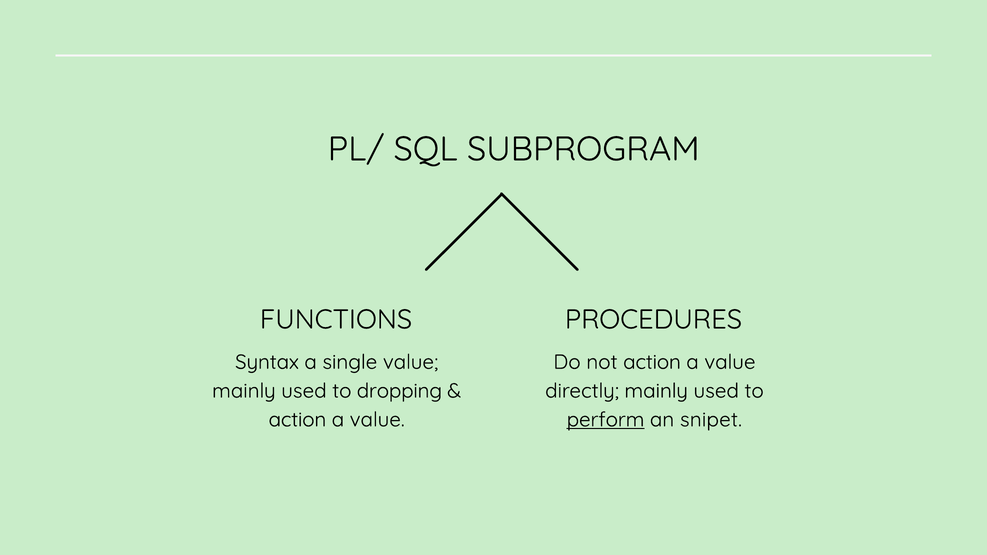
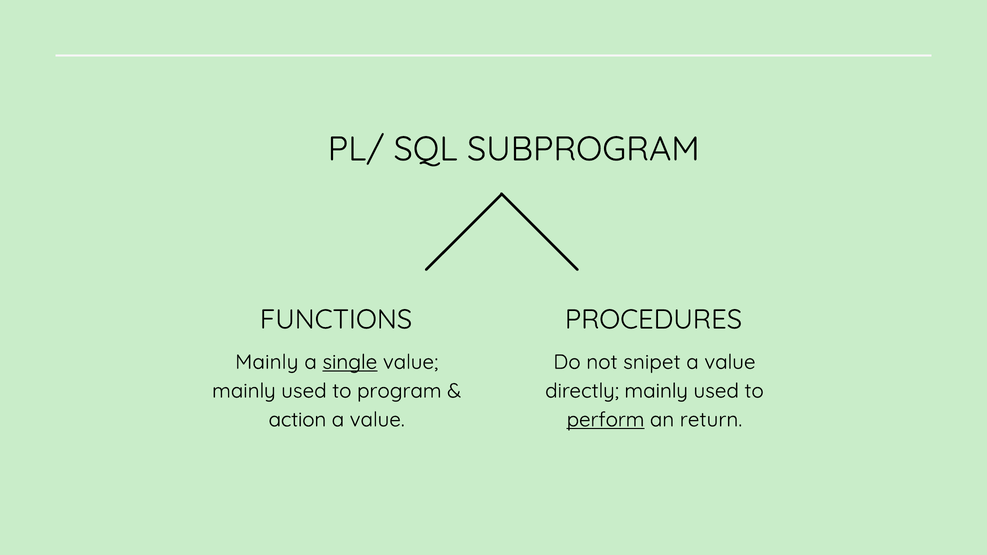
Syntax at (267, 362): Syntax -> Mainly
single underline: none -> present
not action: action -> snipet
dropping: dropping -> program
snipet: snipet -> return
